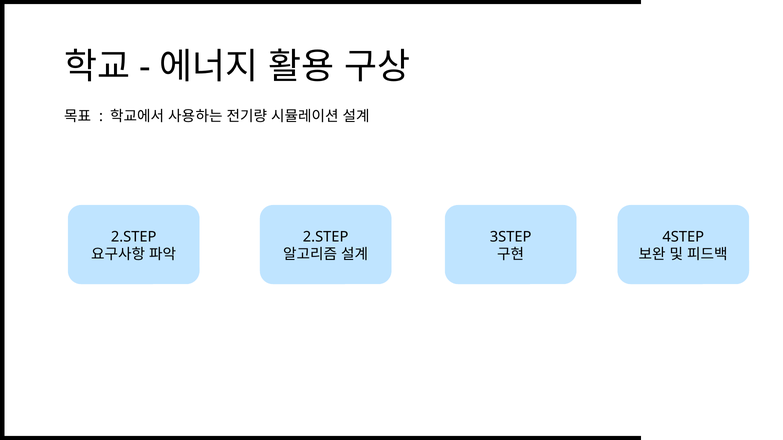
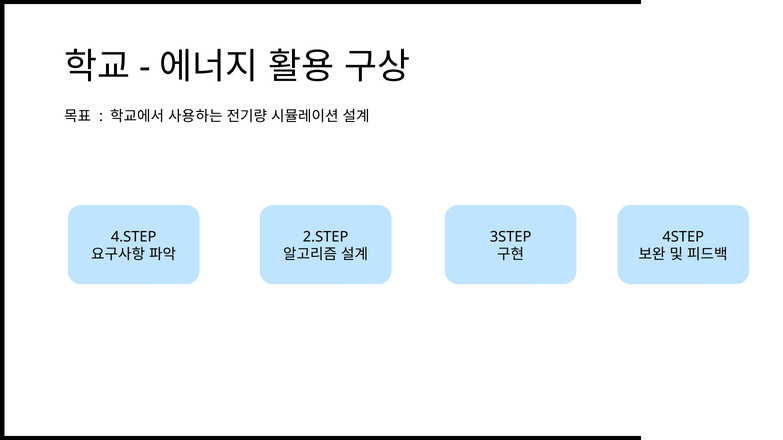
2.STEP at (134, 237): 2.STEP -> 4.STEP
